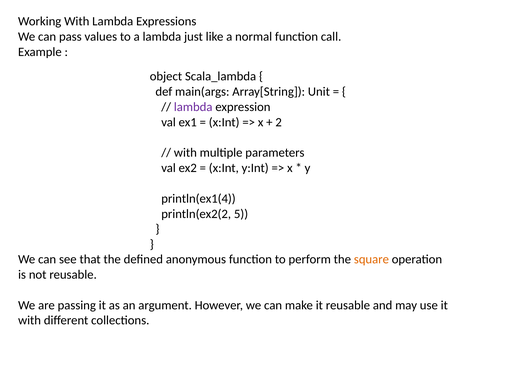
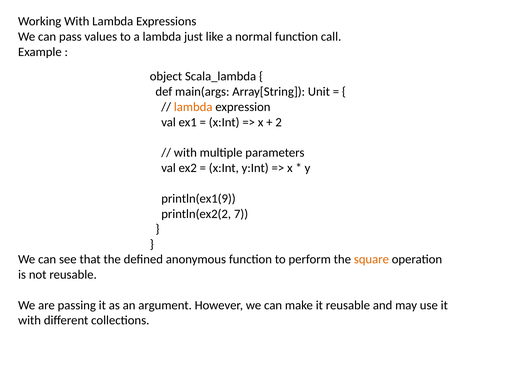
lambda at (193, 107) colour: purple -> orange
println(ex1(4: println(ex1(4 -> println(ex1(9
5: 5 -> 7
